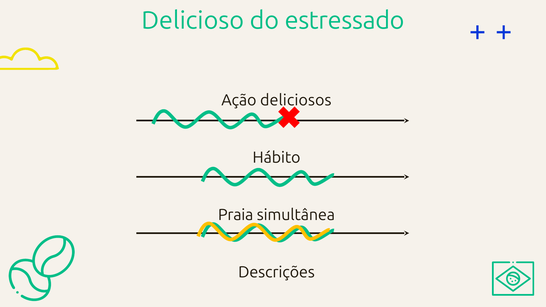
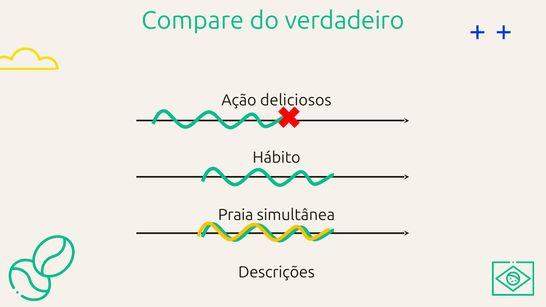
Delicioso: Delicioso -> Compare
estressado: estressado -> verdadeiro
